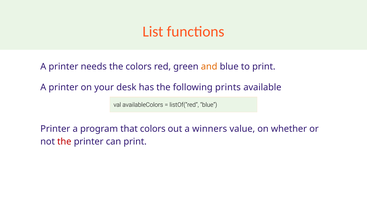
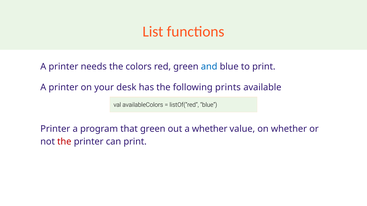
and colour: orange -> blue
that colors: colors -> green
a winners: winners -> whether
